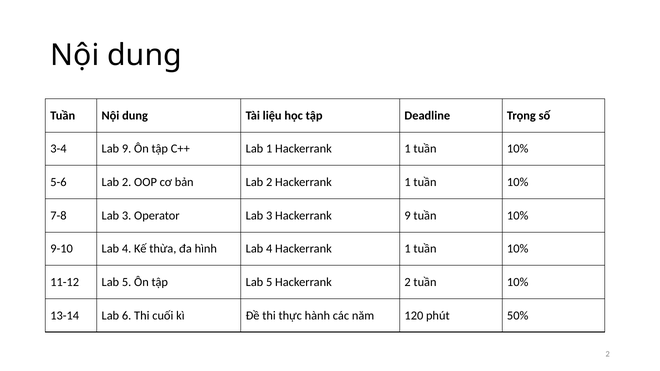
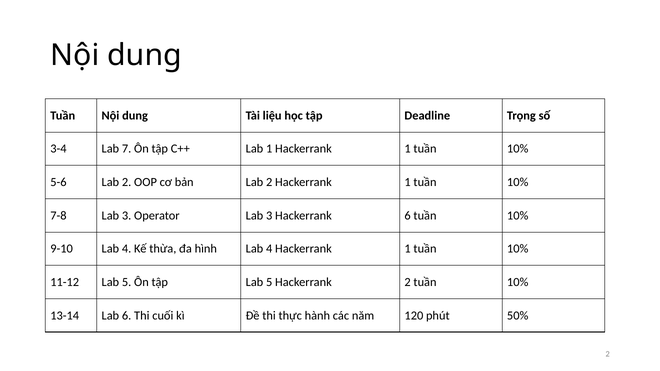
Lab 9: 9 -> 7
Hackerrank 9: 9 -> 6
